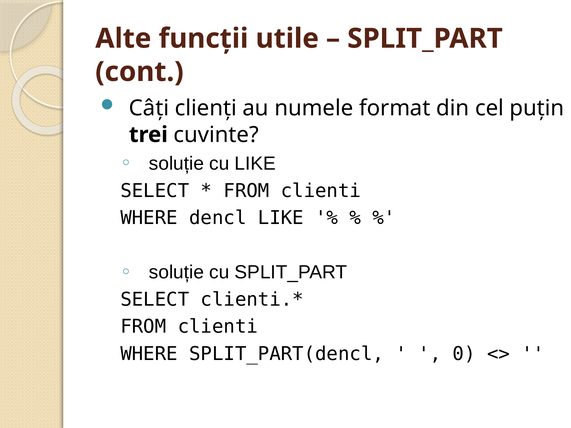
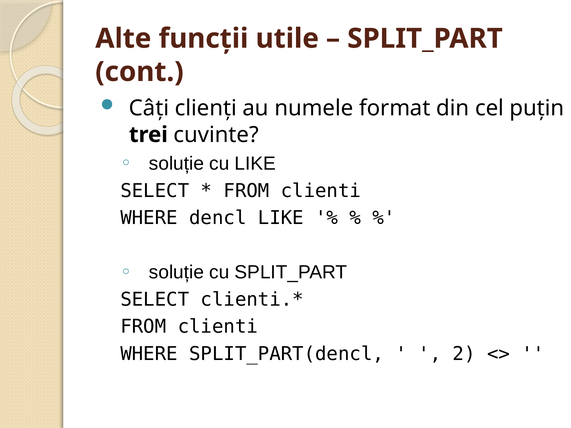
0: 0 -> 2
